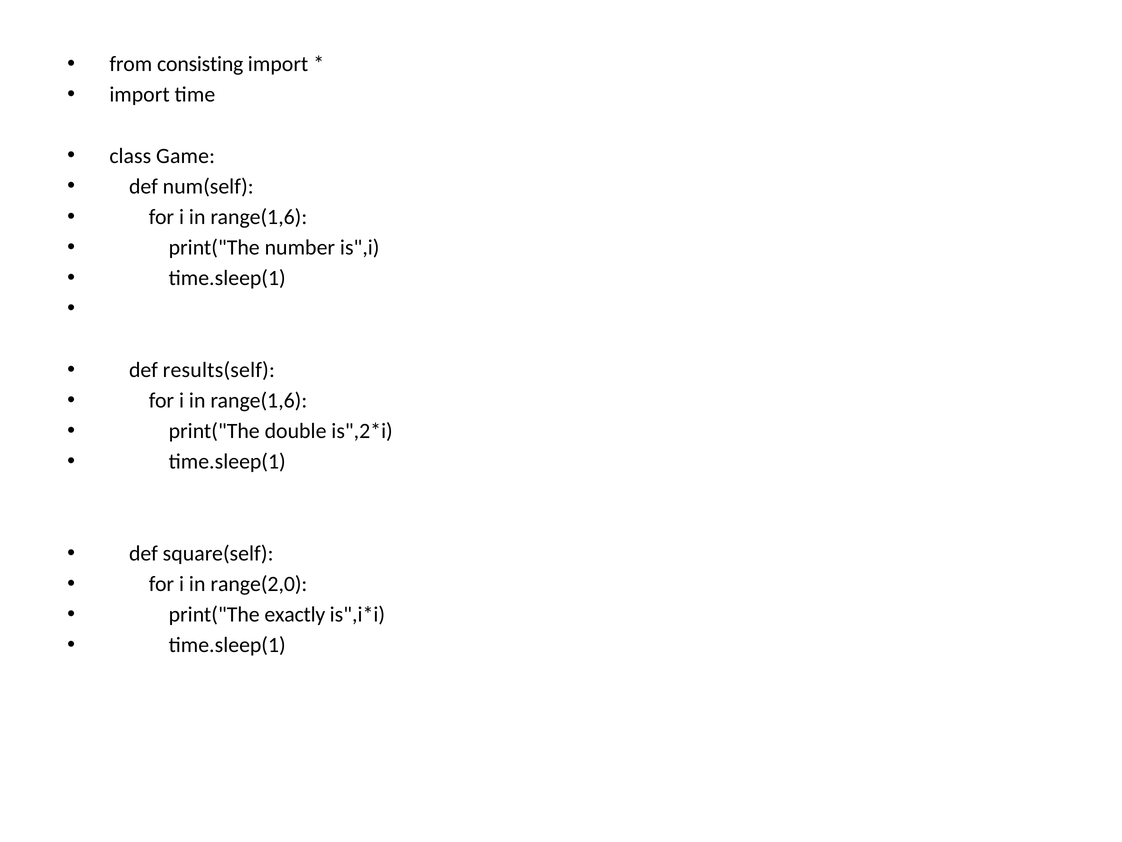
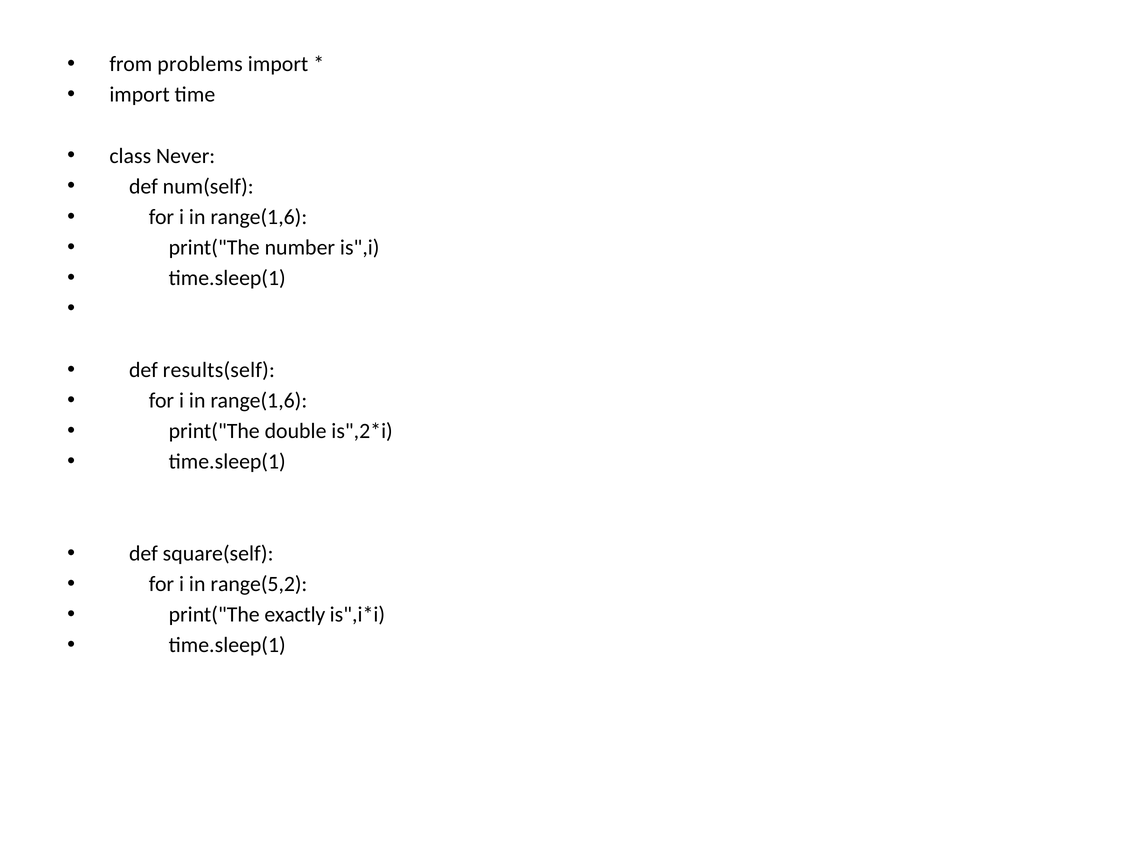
consisting: consisting -> problems
Game: Game -> Never
range(2,0: range(2,0 -> range(5,2
